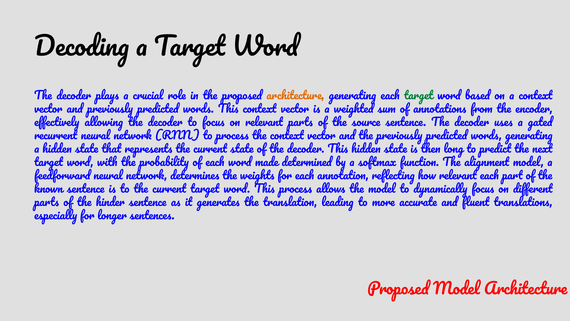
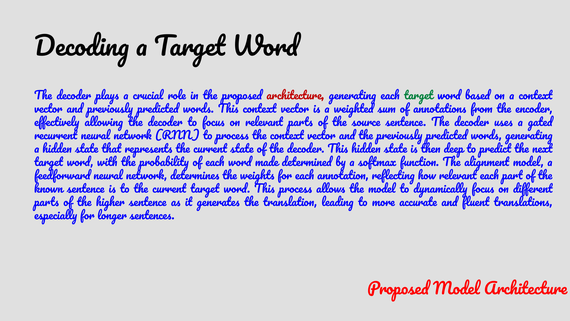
architecture at (295, 96) colour: orange -> red
long: long -> deep
hinder: hinder -> higher
